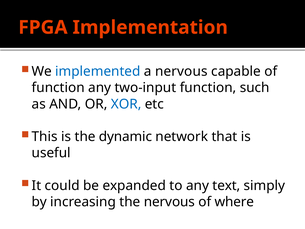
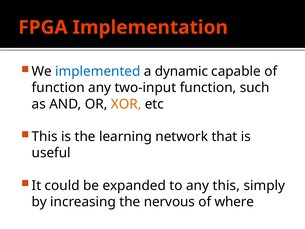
a nervous: nervous -> dynamic
XOR colour: blue -> orange
dynamic: dynamic -> learning
any text: text -> this
